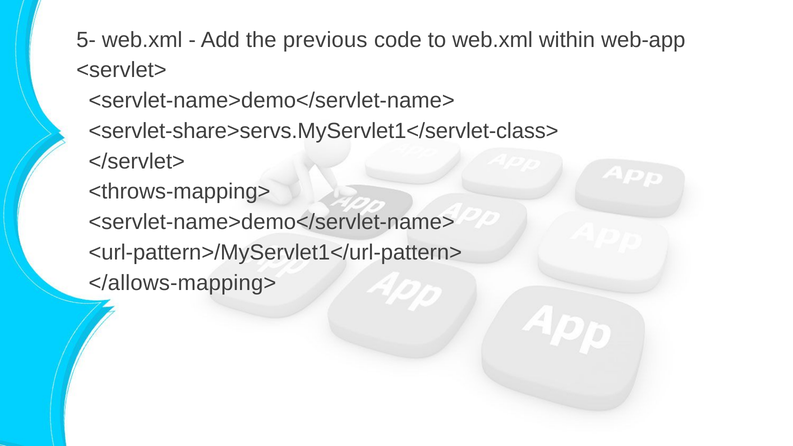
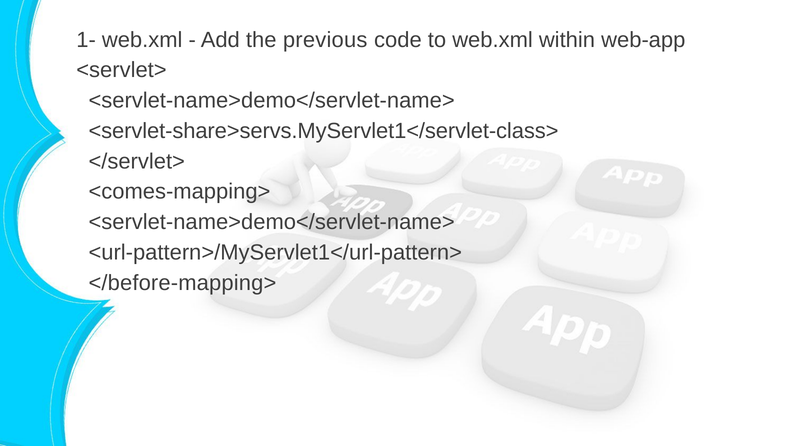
5-: 5- -> 1-
<throws-mapping>: <throws-mapping> -> <comes-mapping>
</allows-mapping>: </allows-mapping> -> </before-mapping>
